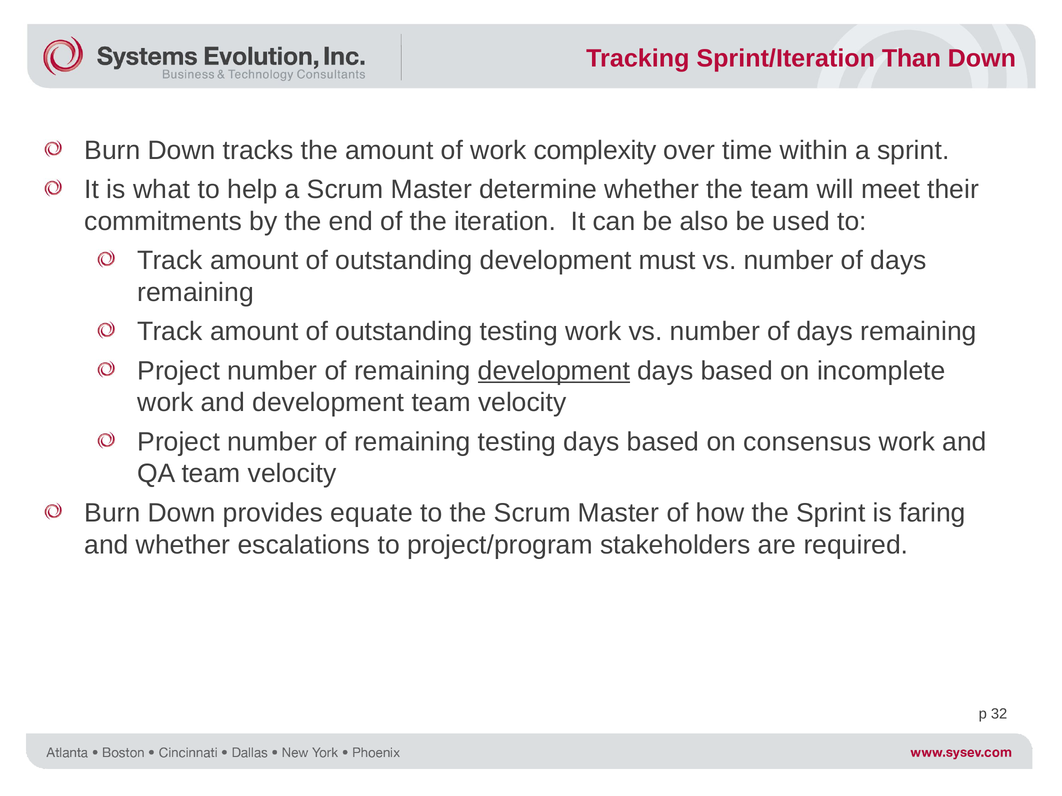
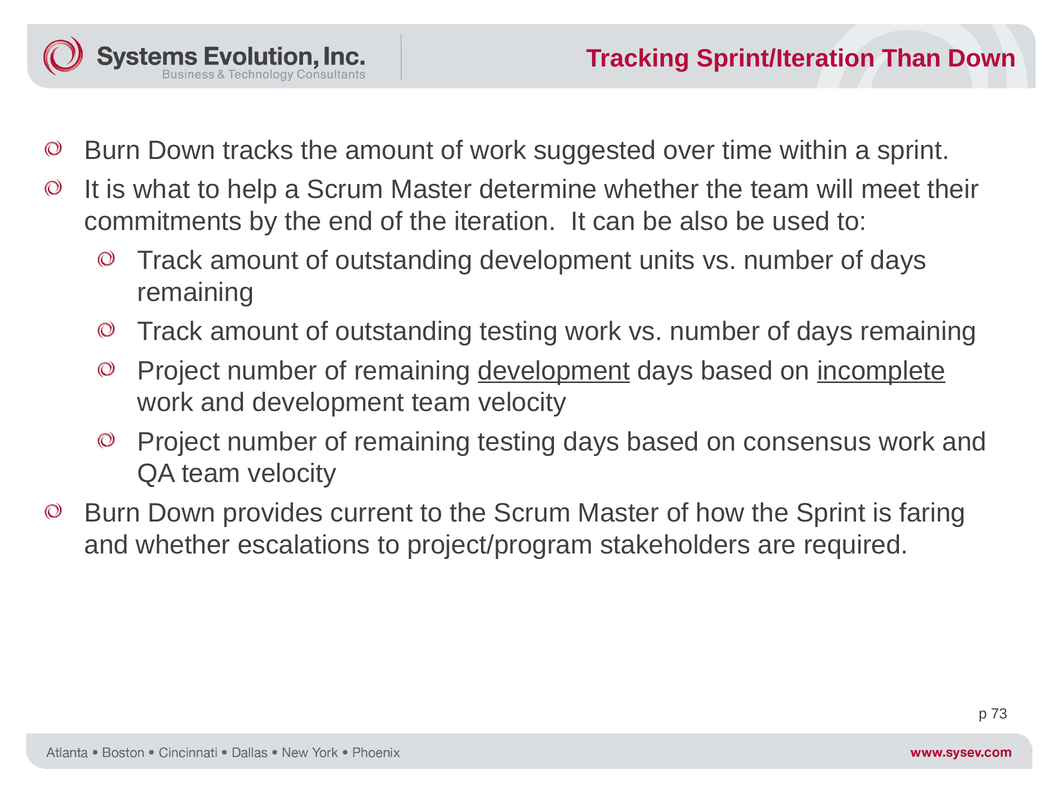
complexity: complexity -> suggested
must: must -> units
incomplete underline: none -> present
equate: equate -> current
32: 32 -> 73
